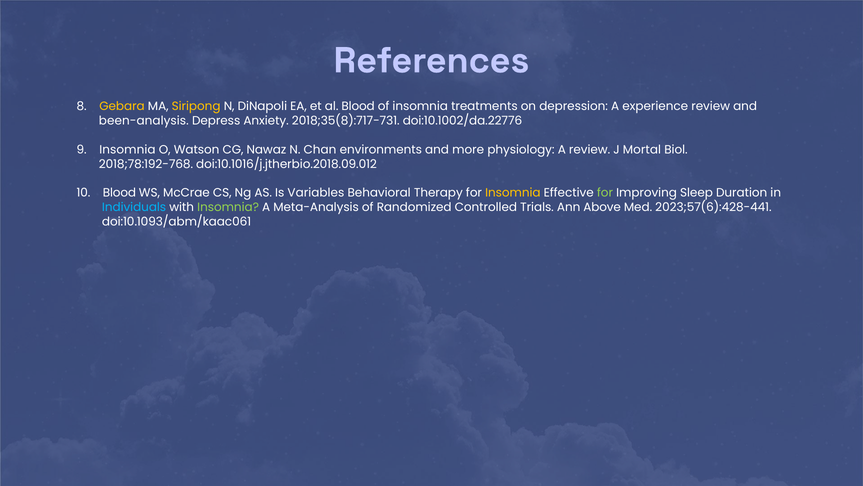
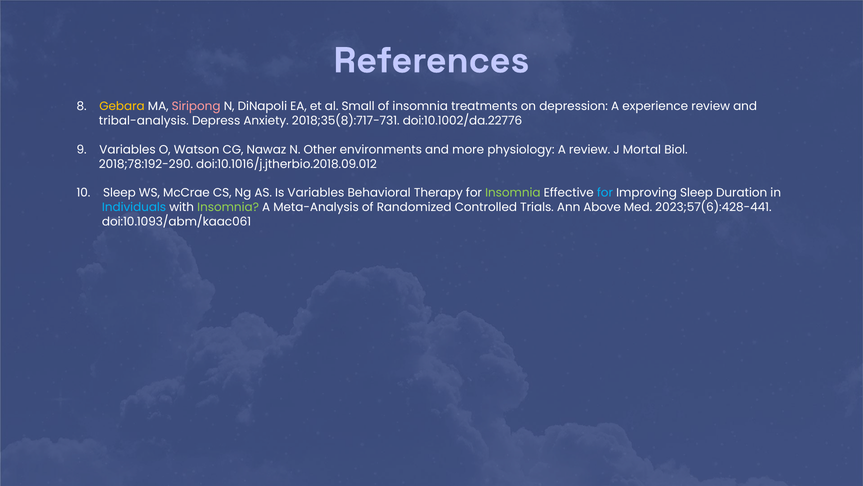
Siripong colour: yellow -> pink
al Blood: Blood -> Small
been-analysis: been-analysis -> tribal-analysis
9 Insomnia: Insomnia -> Variables
Chan: Chan -> Other
2018;78:192-768: 2018;78:192-768 -> 2018;78:192-290
10 Blood: Blood -> Sleep
Insomnia at (513, 193) colour: yellow -> light green
for at (605, 193) colour: light green -> light blue
